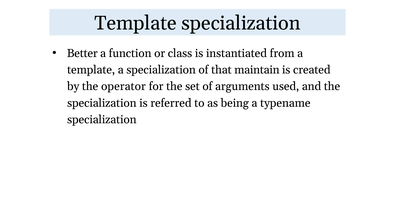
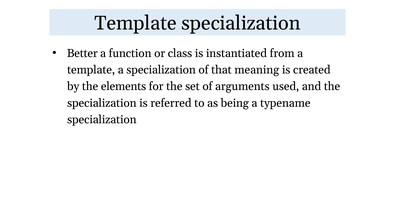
maintain: maintain -> meaning
operator: operator -> elements
